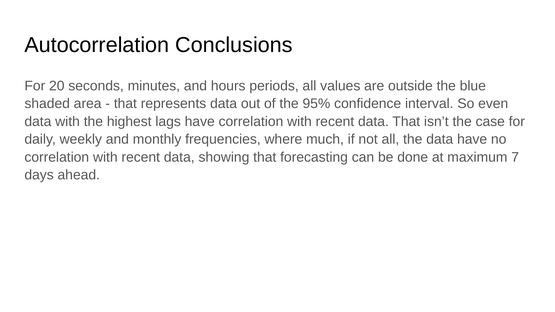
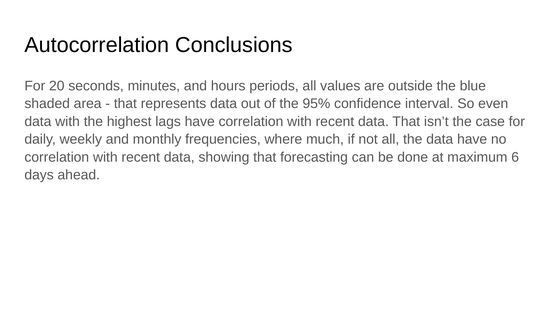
7: 7 -> 6
